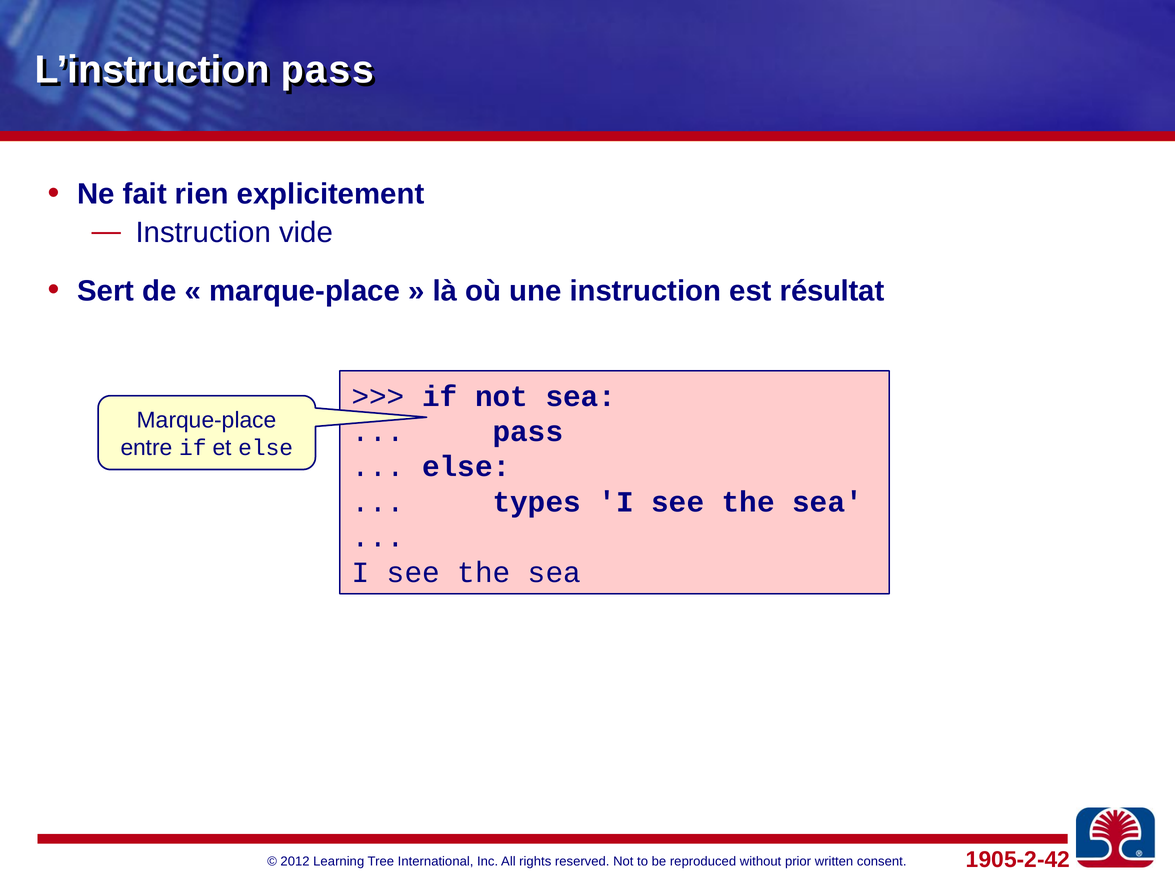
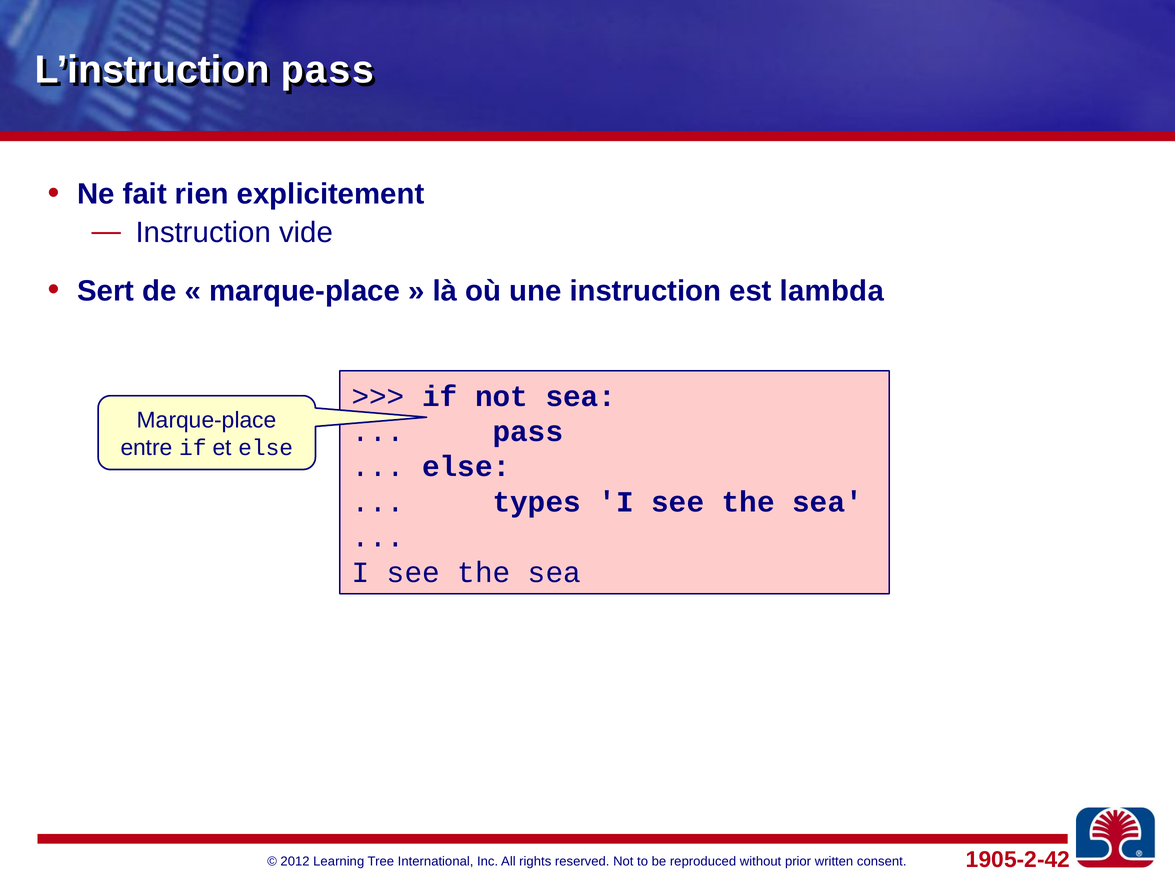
résultat: résultat -> lambda
